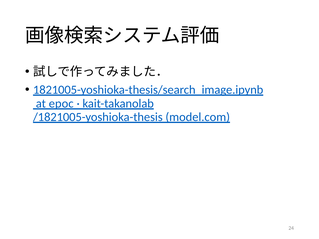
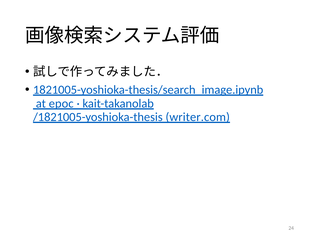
model.com: model.com -> writer.com
